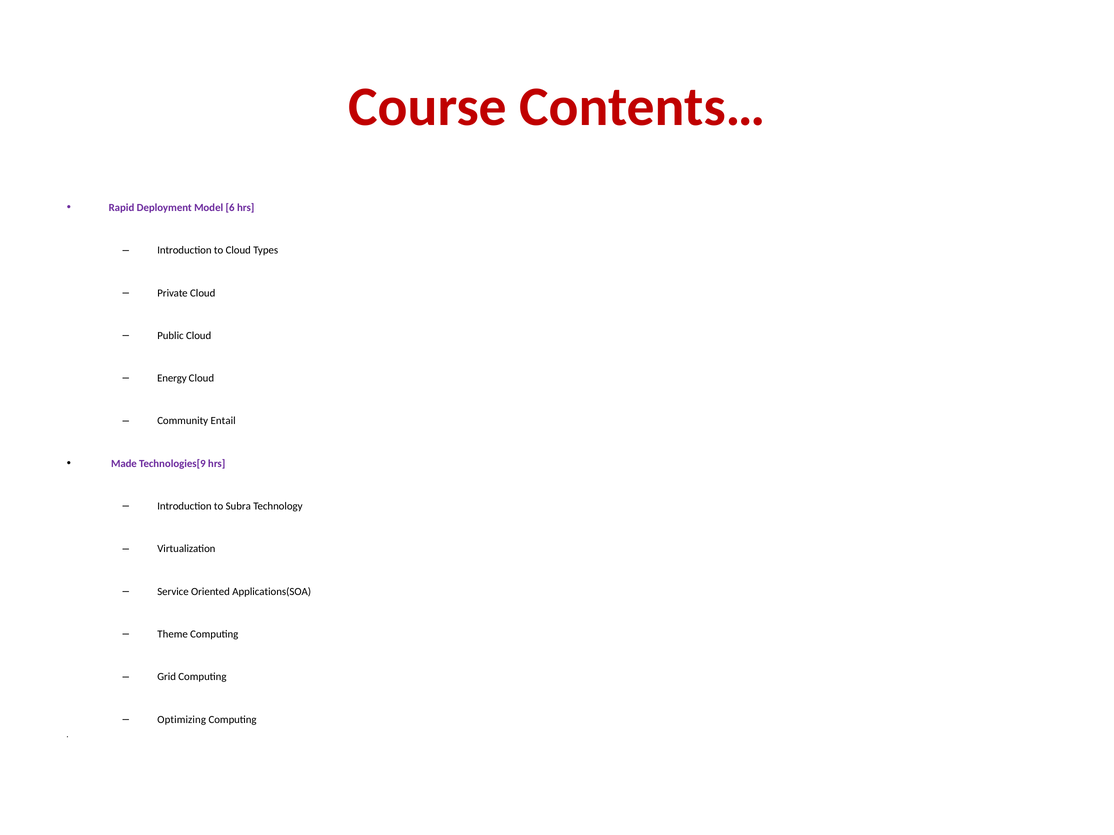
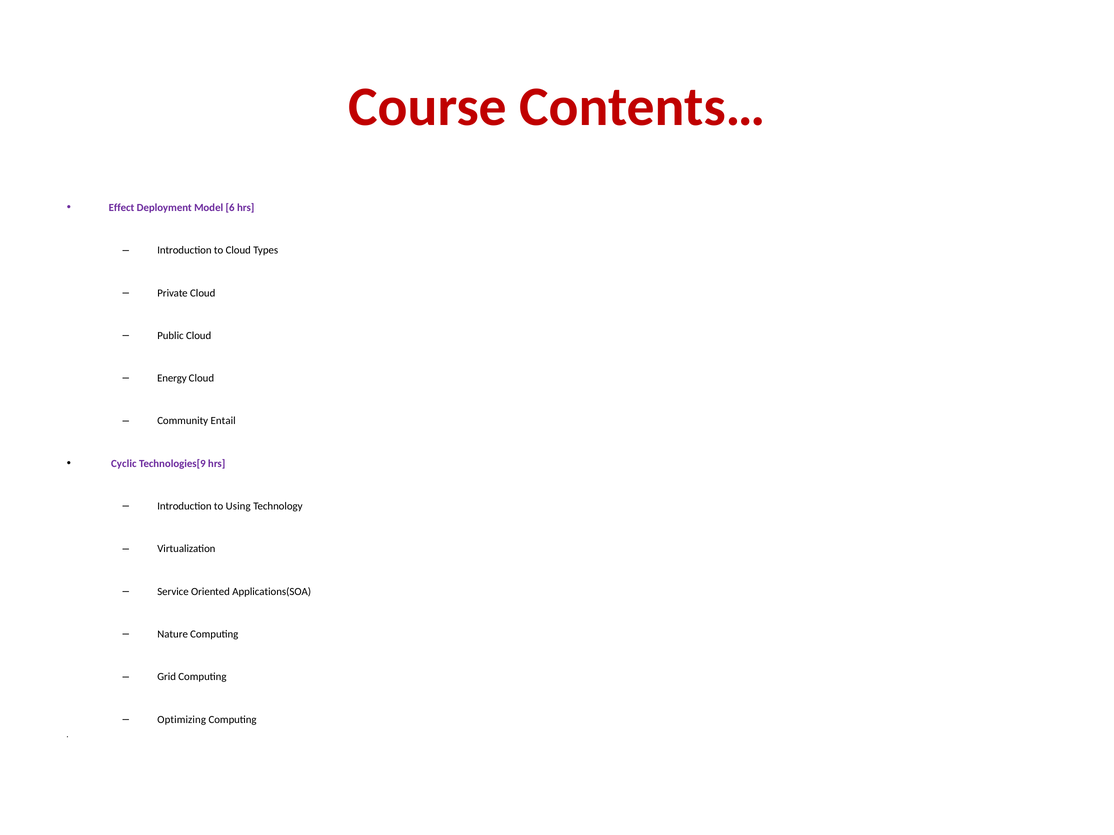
Rapid: Rapid -> Effect
Made: Made -> Cyclic
Subra: Subra -> Using
Theme: Theme -> Nature
